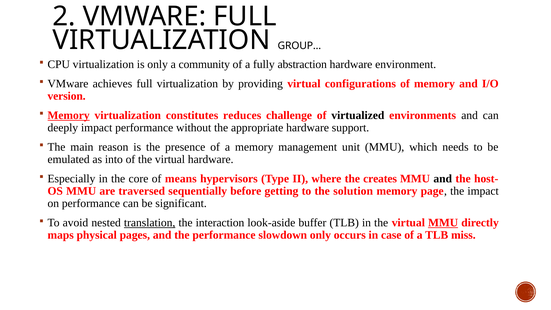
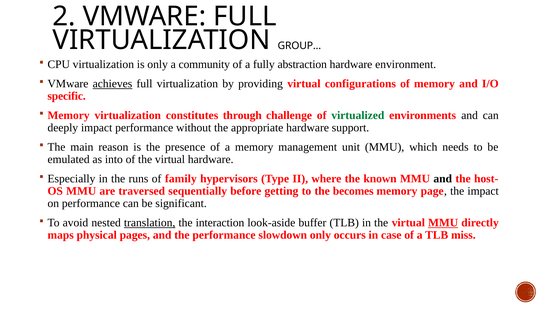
achieves underline: none -> present
version: version -> specific
Memory at (69, 115) underline: present -> none
reduces: reduces -> through
virtualized colour: black -> green
core: core -> runs
means: means -> family
creates: creates -> known
solution: solution -> becomes
